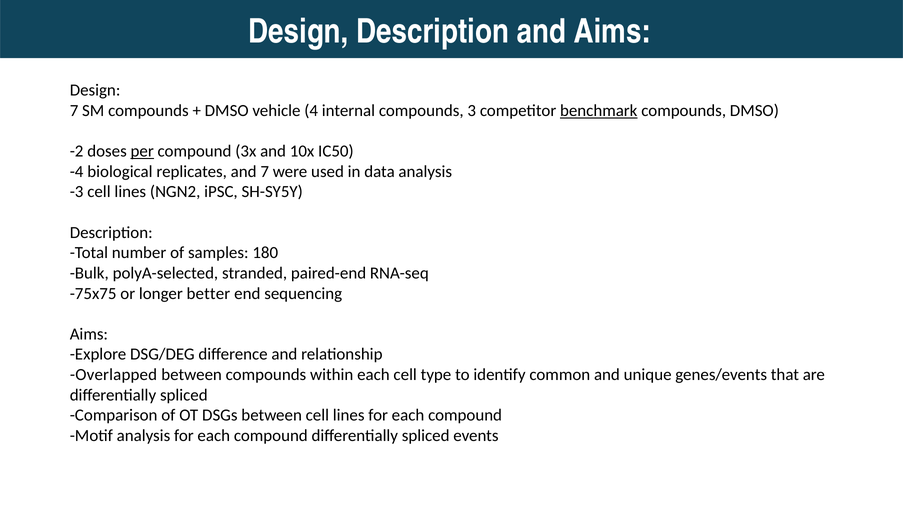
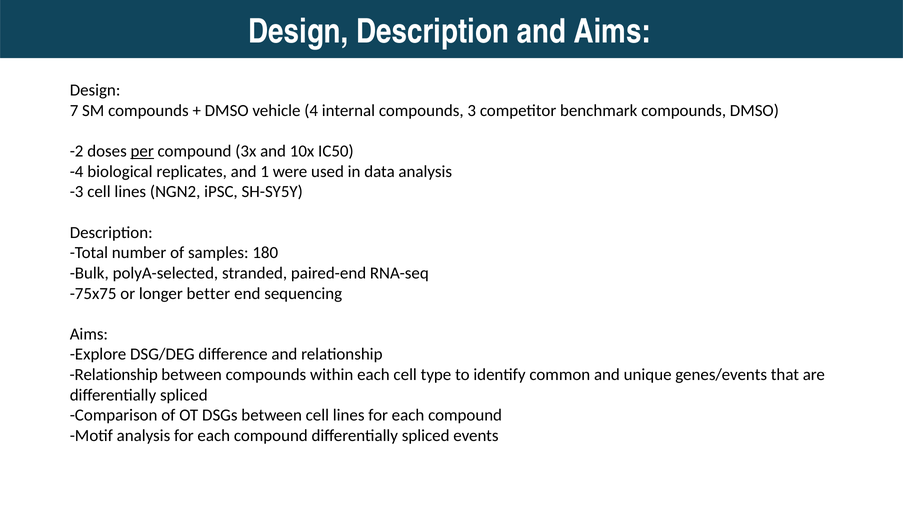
benchmark underline: present -> none
and 7: 7 -> 1
Overlapped at (114, 375): Overlapped -> Relationship
